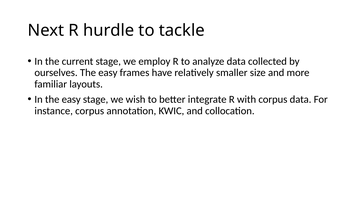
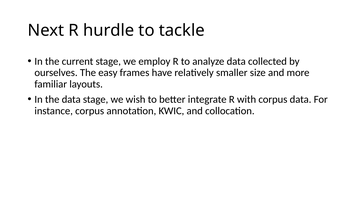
In the easy: easy -> data
